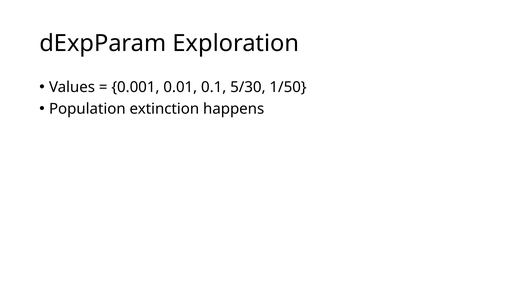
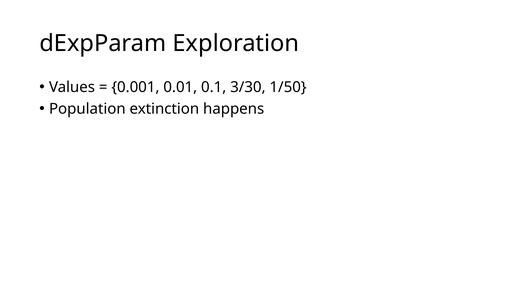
5/30: 5/30 -> 3/30
